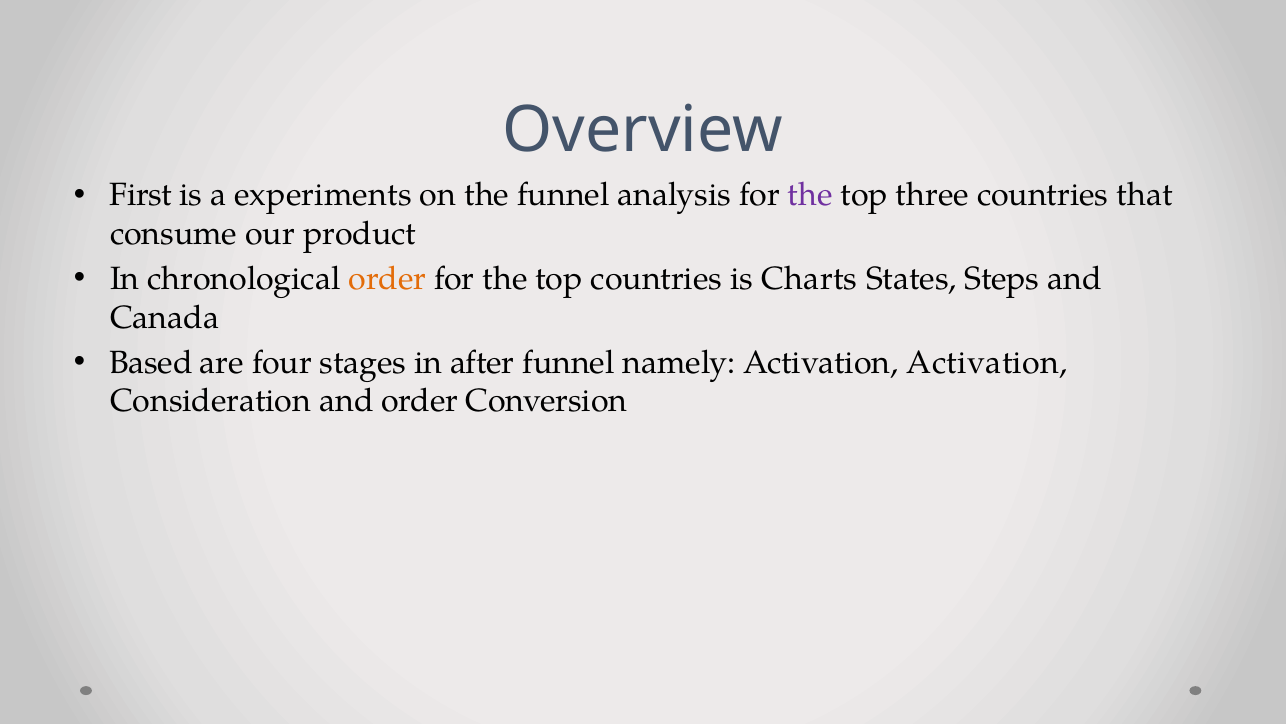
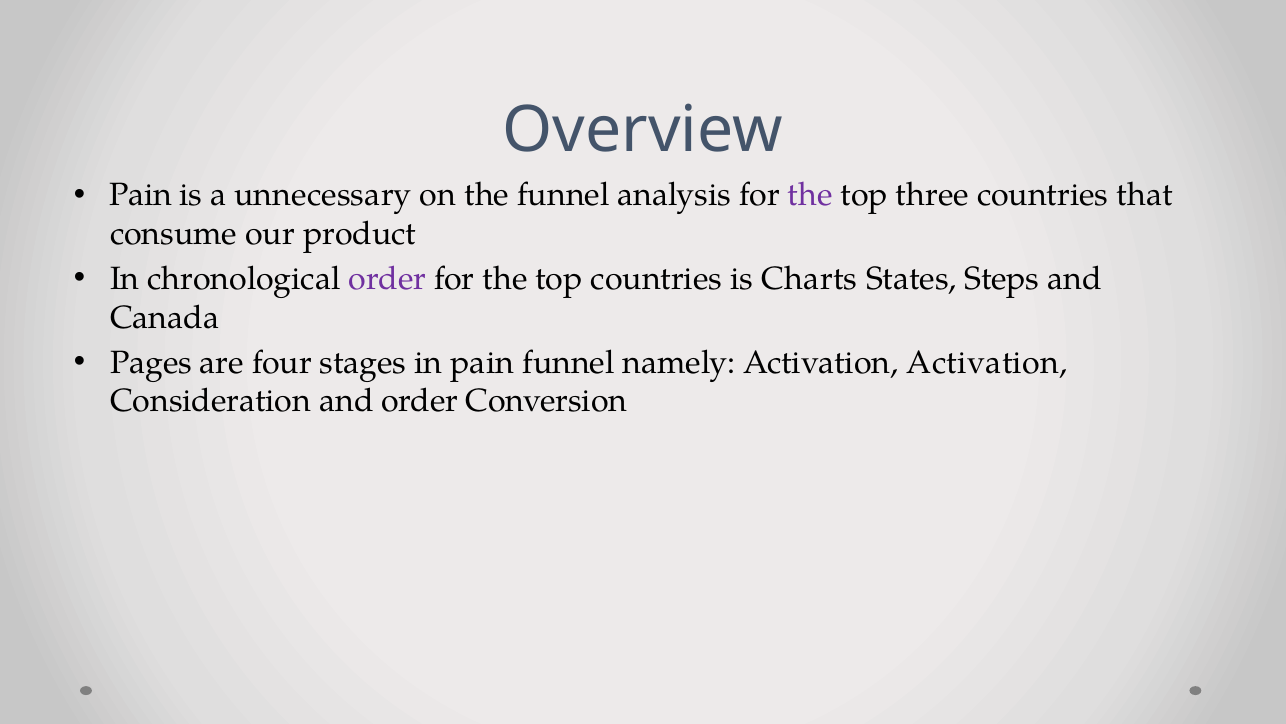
First at (141, 195): First -> Pain
experiments: experiments -> unnecessary
order at (388, 279) colour: orange -> purple
Based: Based -> Pages
in after: after -> pain
